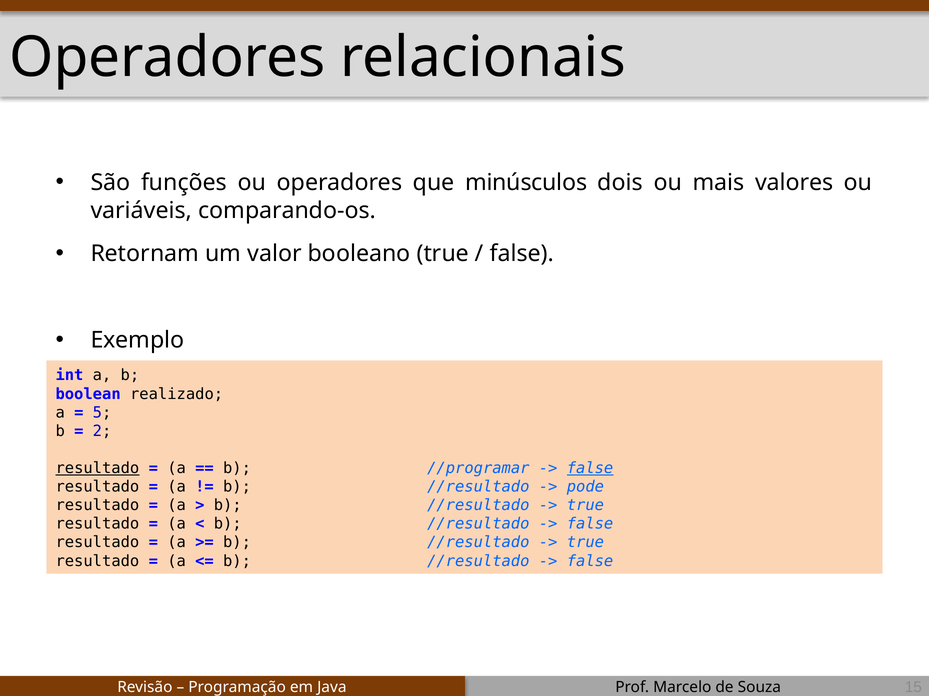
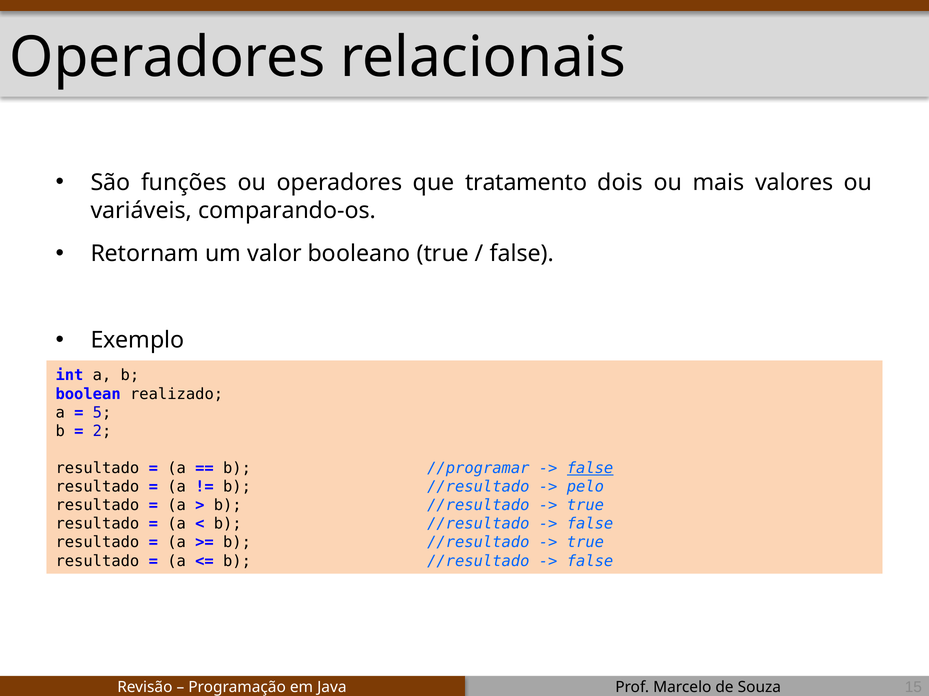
minúsculos: minúsculos -> tratamento
resultado at (97, 469) underline: present -> none
pode: pode -> pelo
